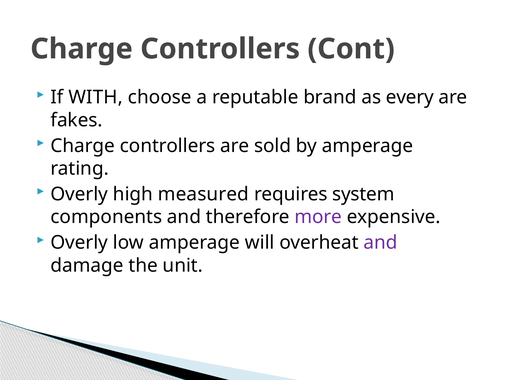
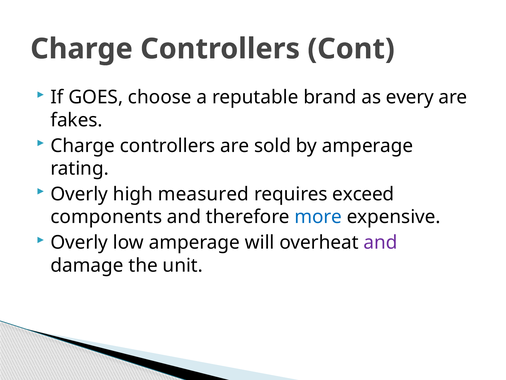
WITH: WITH -> GOES
system: system -> exceed
more colour: purple -> blue
